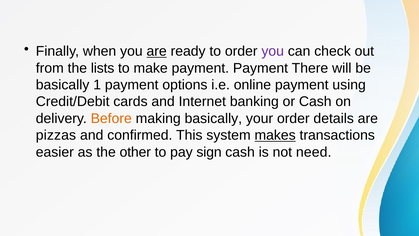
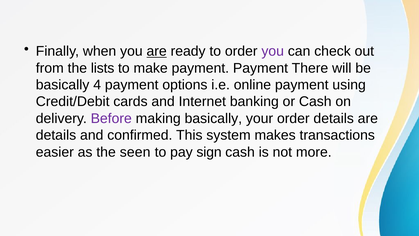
1: 1 -> 4
Before colour: orange -> purple
pizzas at (56, 135): pizzas -> details
makes underline: present -> none
other: other -> seen
need: need -> more
